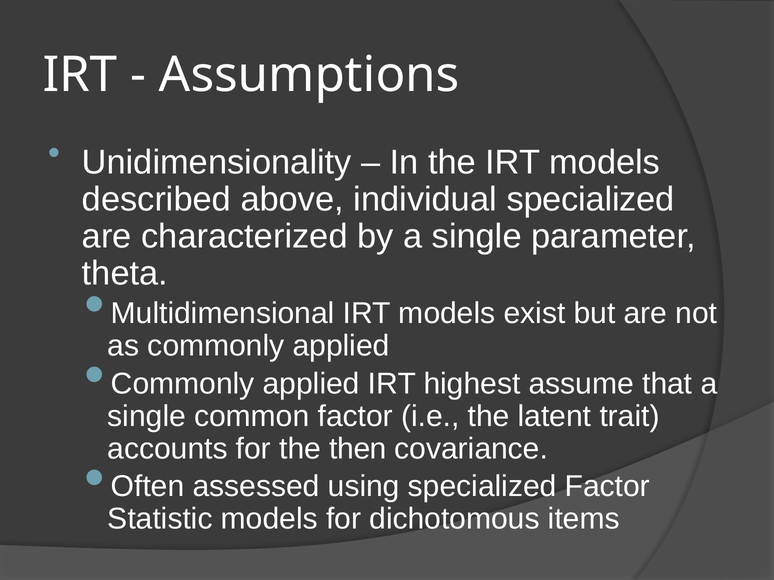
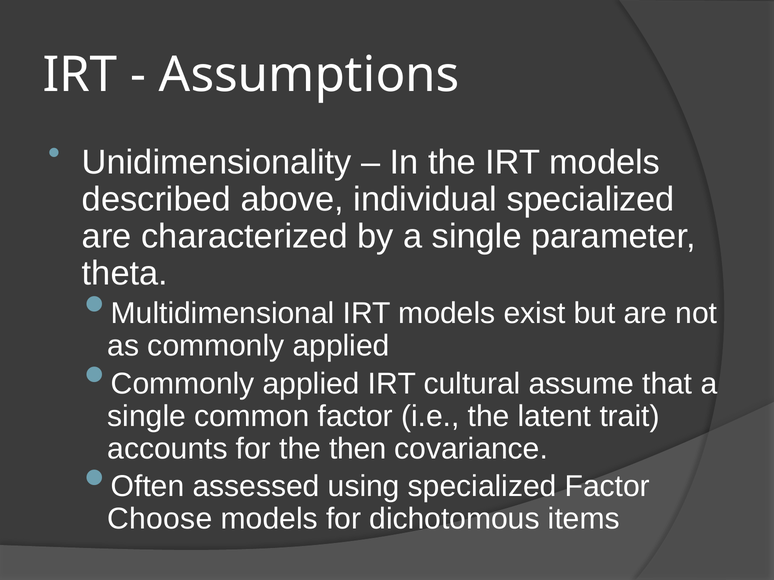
highest: highest -> cultural
Statistic: Statistic -> Choose
